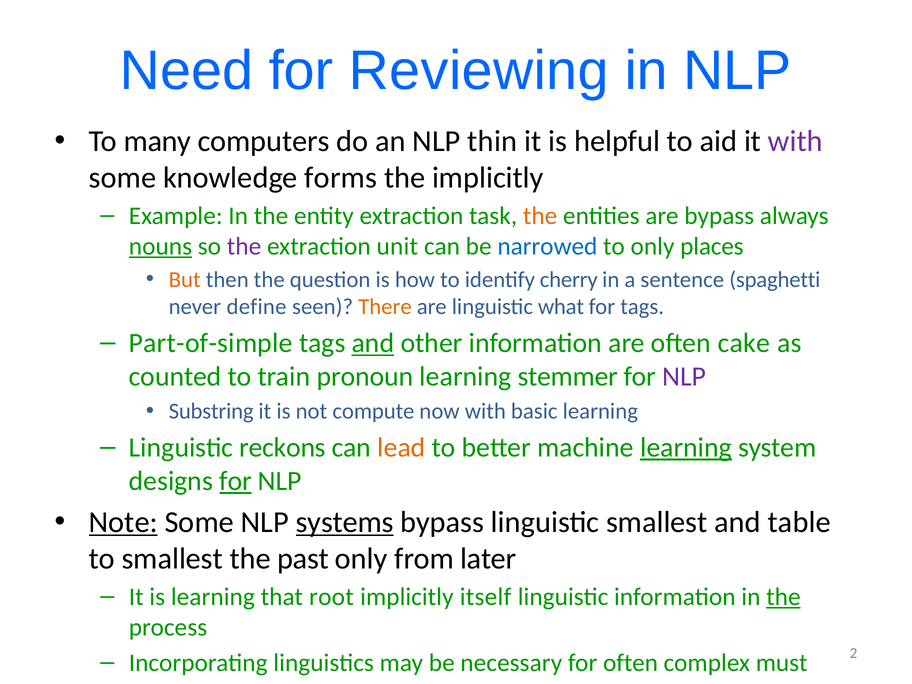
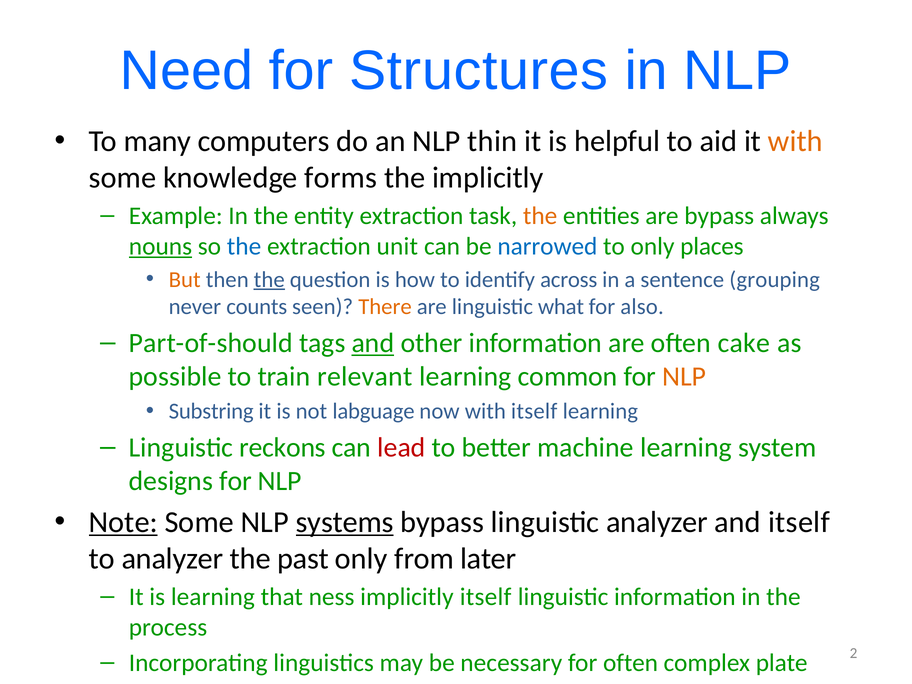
Reviewing: Reviewing -> Structures
with at (795, 141) colour: purple -> orange
the at (244, 246) colour: purple -> blue
the at (269, 280) underline: none -> present
cherry: cherry -> across
spaghetti: spaghetti -> grouping
define: define -> counts
for tags: tags -> also
Part-of-simple: Part-of-simple -> Part-of-should
counted: counted -> possible
pronoun: pronoun -> relevant
stemmer: stemmer -> common
NLP at (684, 377) colour: purple -> orange
compute: compute -> labguage
with basic: basic -> itself
lead colour: orange -> red
learning at (686, 448) underline: present -> none
for at (236, 481) underline: present -> none
linguistic smallest: smallest -> analyzer
and table: table -> itself
to smallest: smallest -> analyzer
root: root -> ness
the at (783, 597) underline: present -> none
must: must -> plate
